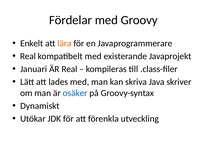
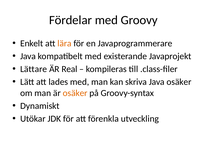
Real at (28, 56): Real -> Java
Januari: Januari -> Lättare
Java skriver: skriver -> osäker
osäker at (75, 93) colour: blue -> orange
